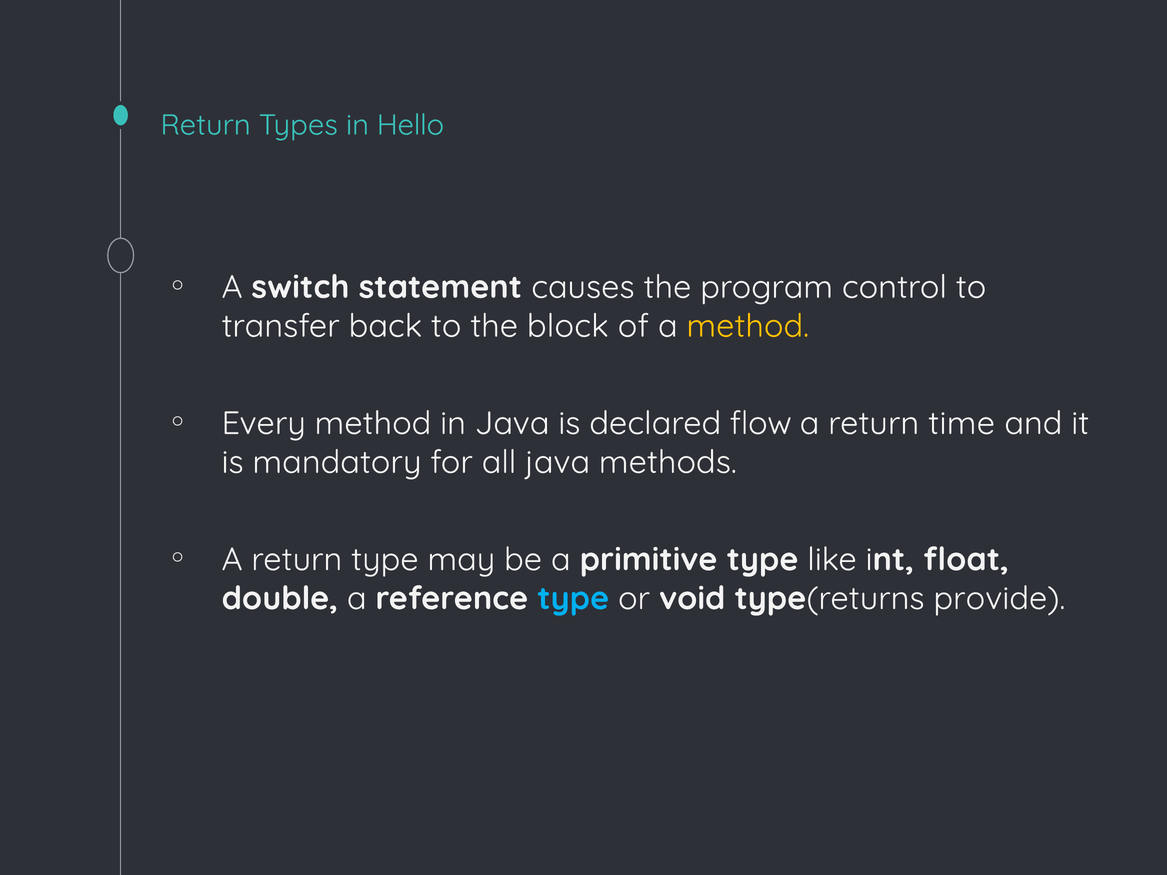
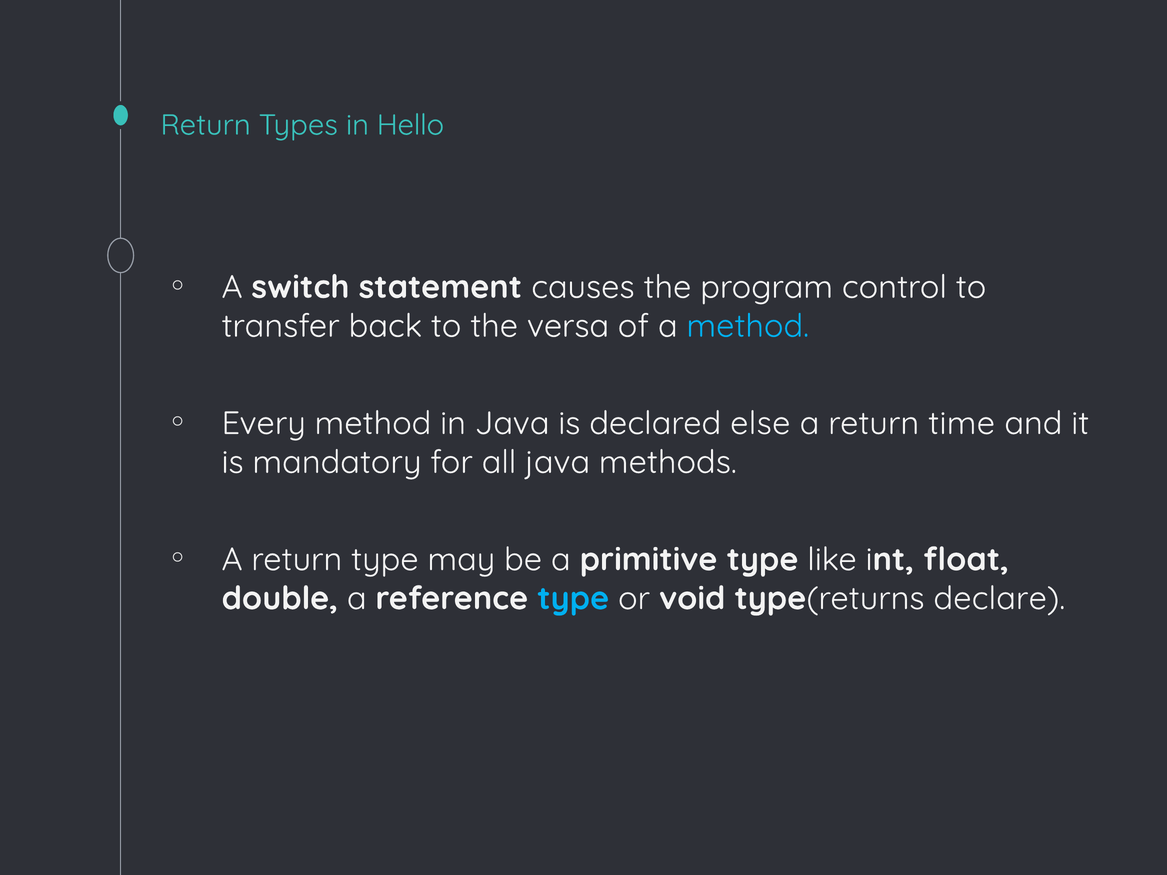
block: block -> versa
method at (748, 326) colour: yellow -> light blue
flow: flow -> else
provide: provide -> declare
